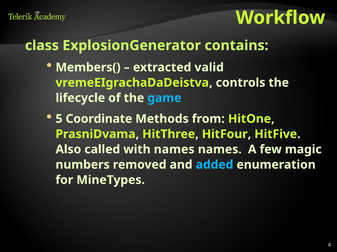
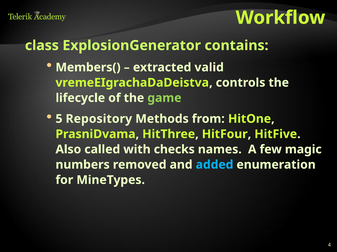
game colour: light blue -> light green
Coordinate: Coordinate -> Repository
with names: names -> checks
